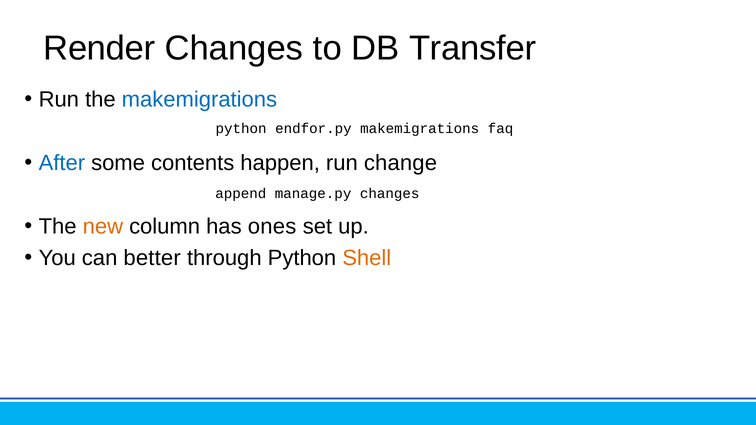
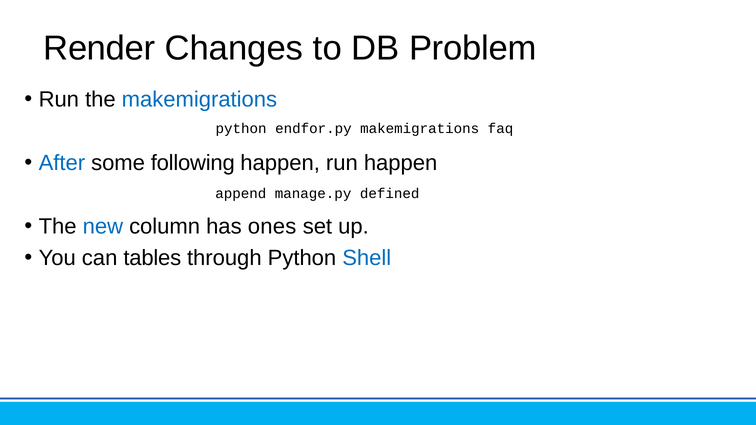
Transfer: Transfer -> Problem
contents: contents -> following
run change: change -> happen
manage.py changes: changes -> defined
new colour: orange -> blue
better: better -> tables
Shell colour: orange -> blue
